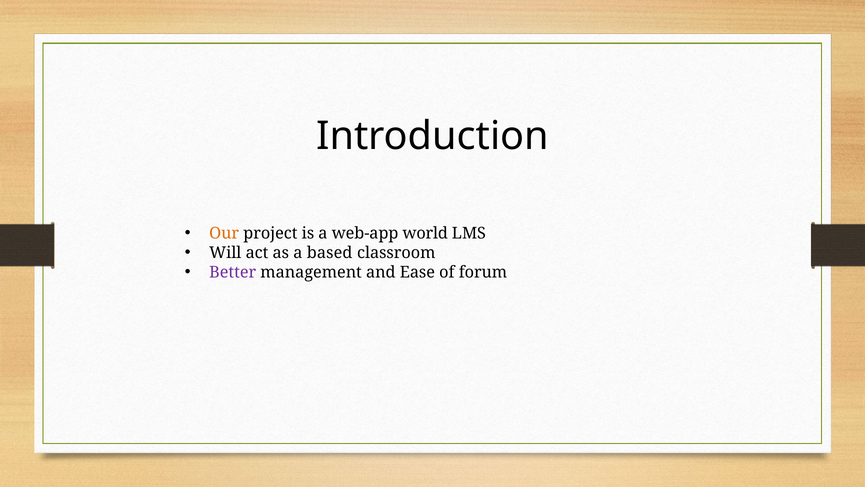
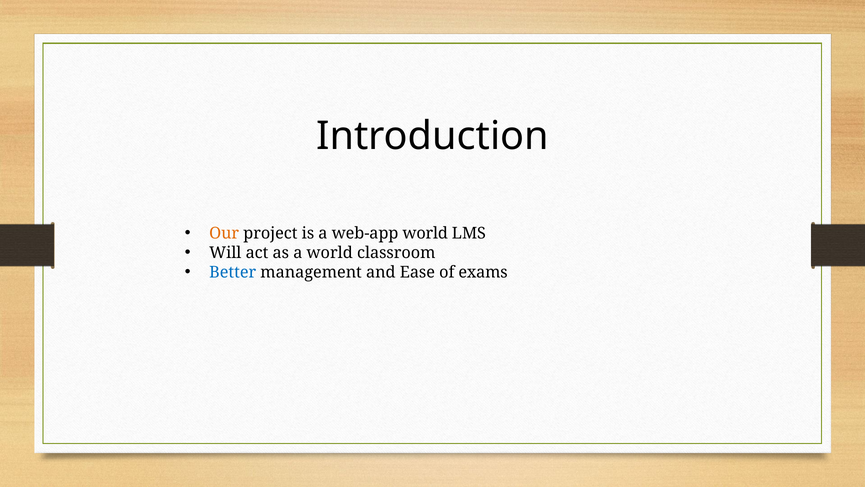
a based: based -> world
Better colour: purple -> blue
forum: forum -> exams
